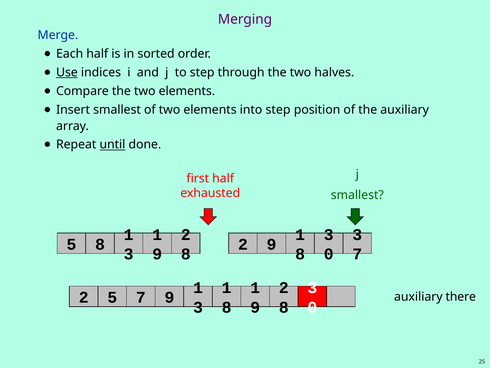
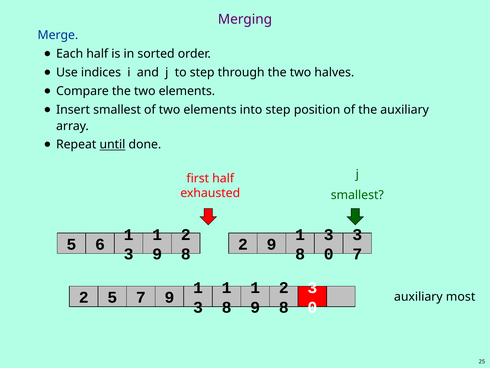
Use underline: present -> none
5 8: 8 -> 6
there: there -> most
